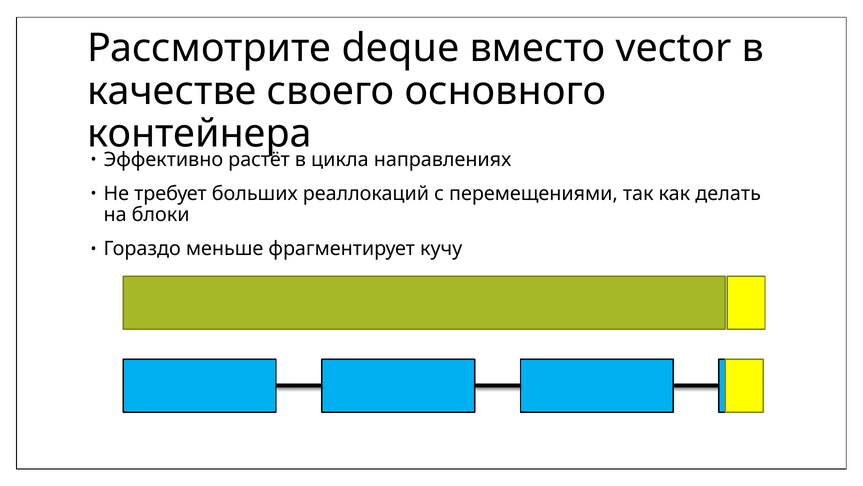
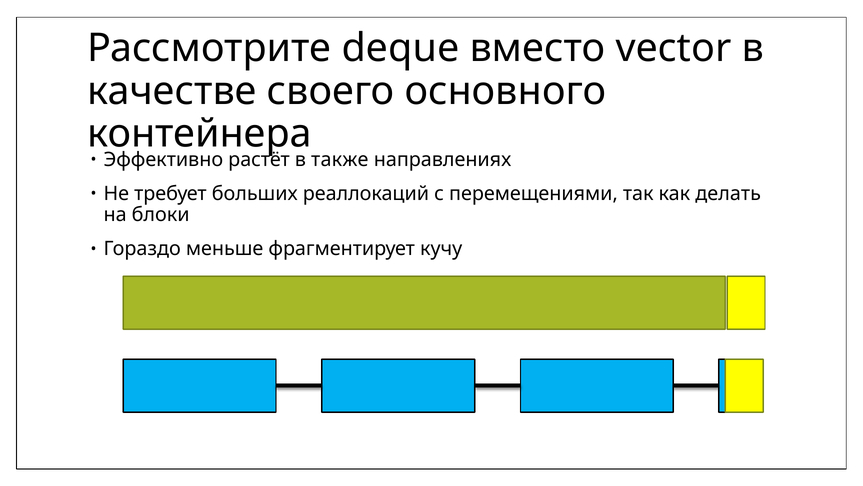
цикла: цикла -> также
